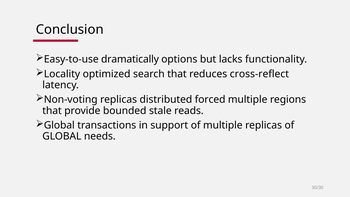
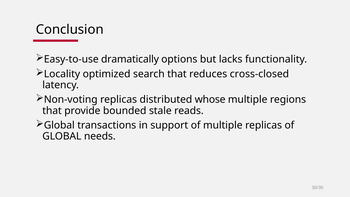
cross-reflect: cross-reflect -> cross-closed
forced: forced -> whose
